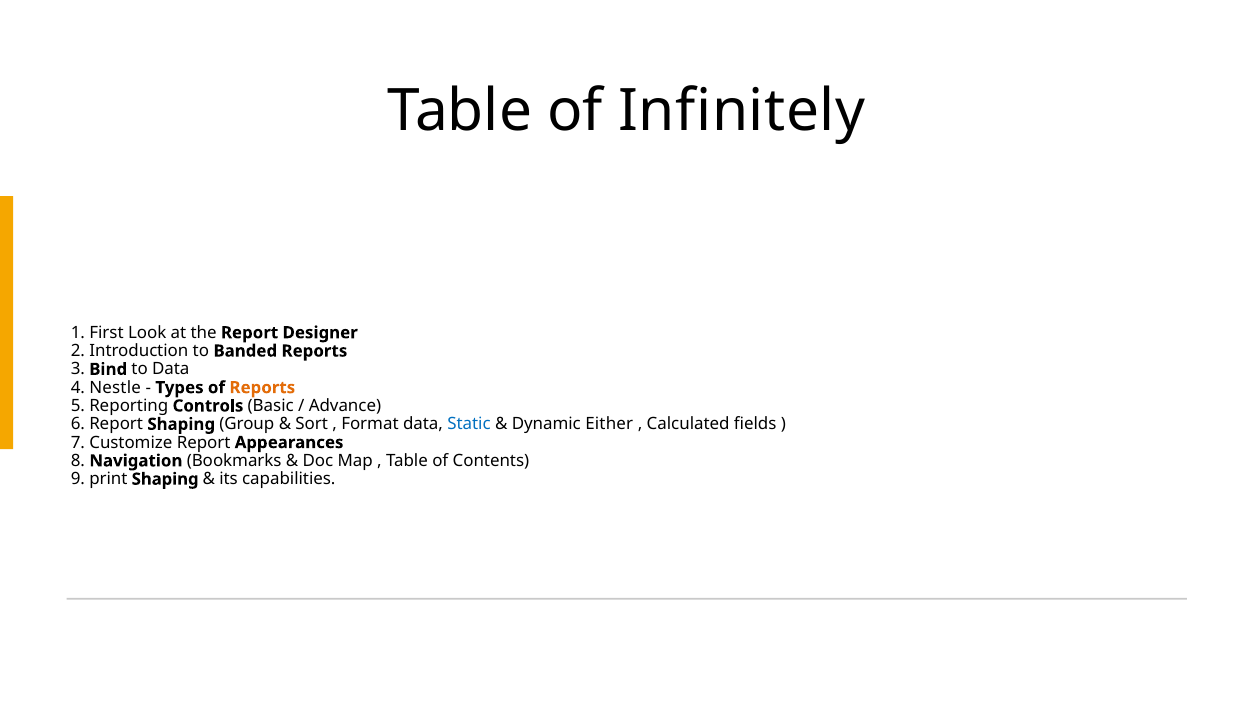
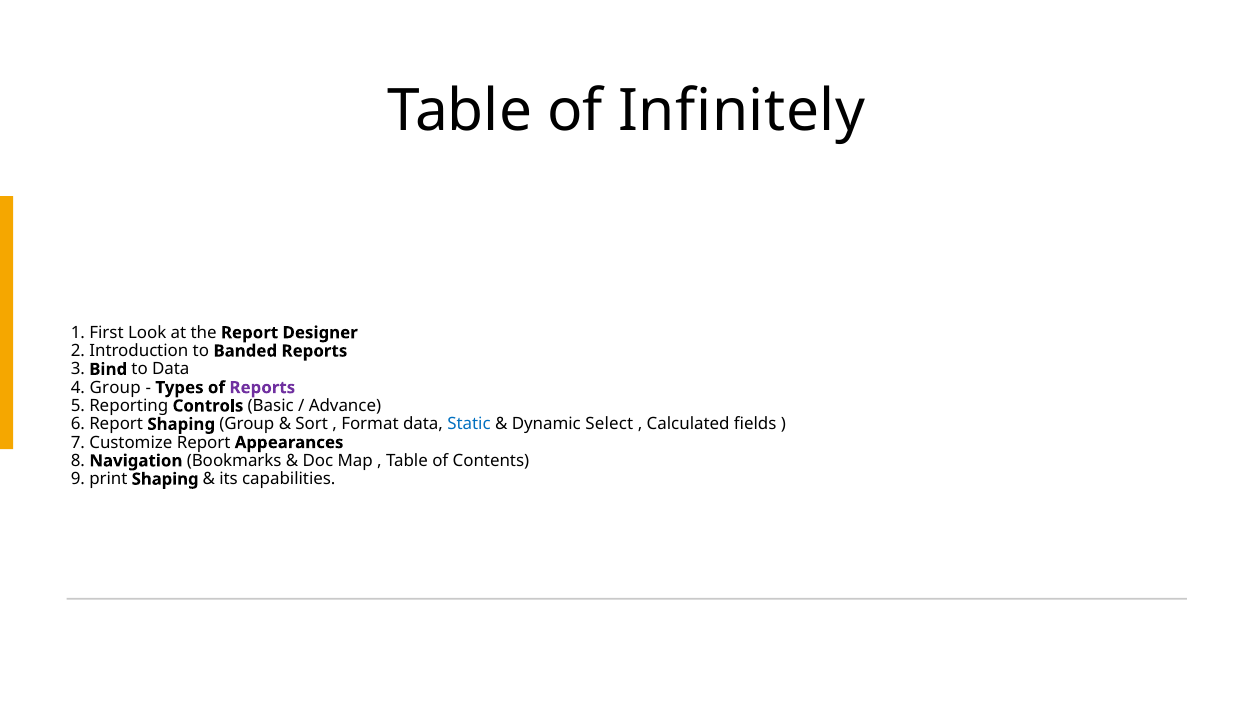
4 Nestle: Nestle -> Group
Reports at (262, 388) colour: orange -> purple
Either: Either -> Select
